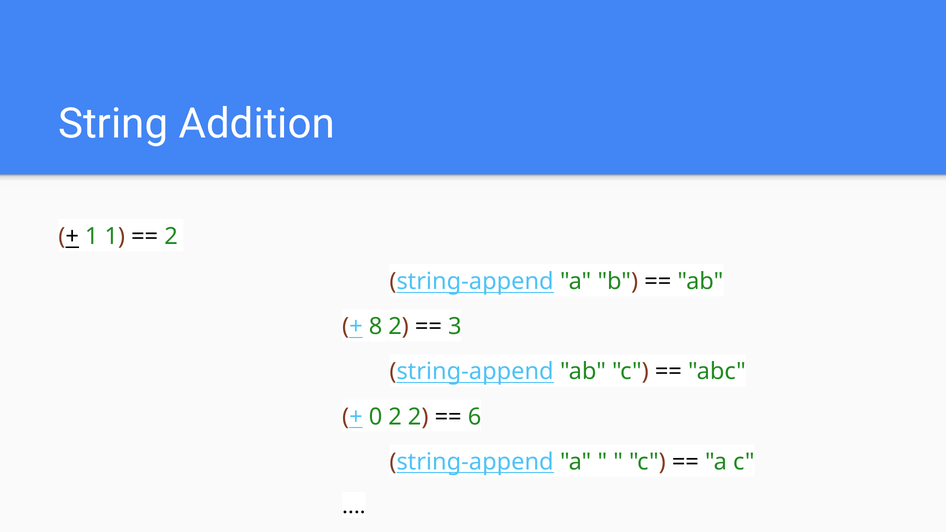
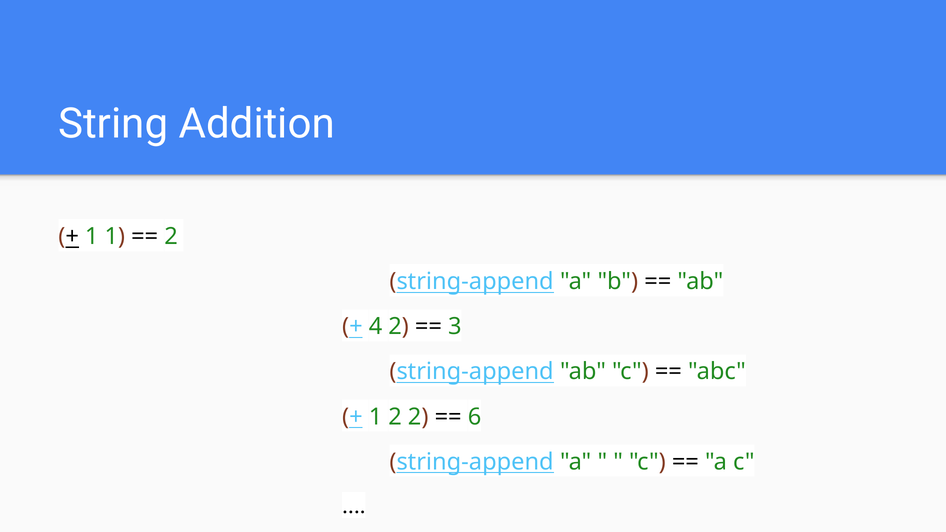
8: 8 -> 4
0 at (376, 417): 0 -> 1
